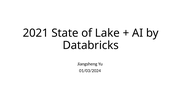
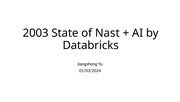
2021: 2021 -> 2003
Lake: Lake -> Nast
